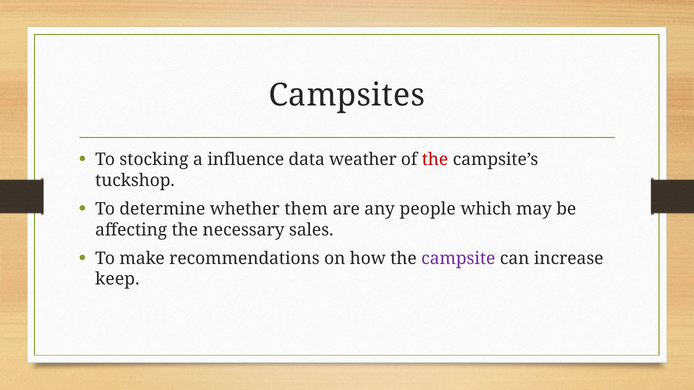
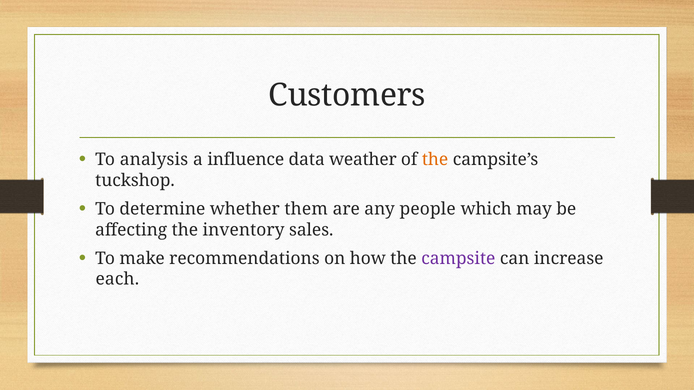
Campsites: Campsites -> Customers
stocking: stocking -> analysis
the at (435, 160) colour: red -> orange
necessary: necessary -> inventory
keep: keep -> each
